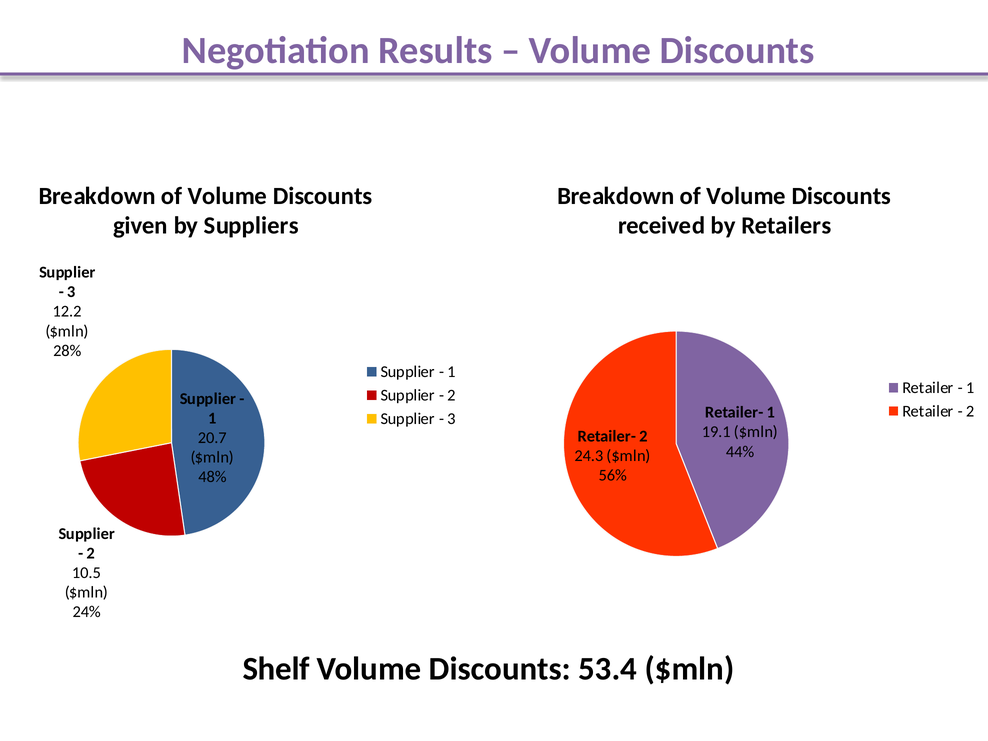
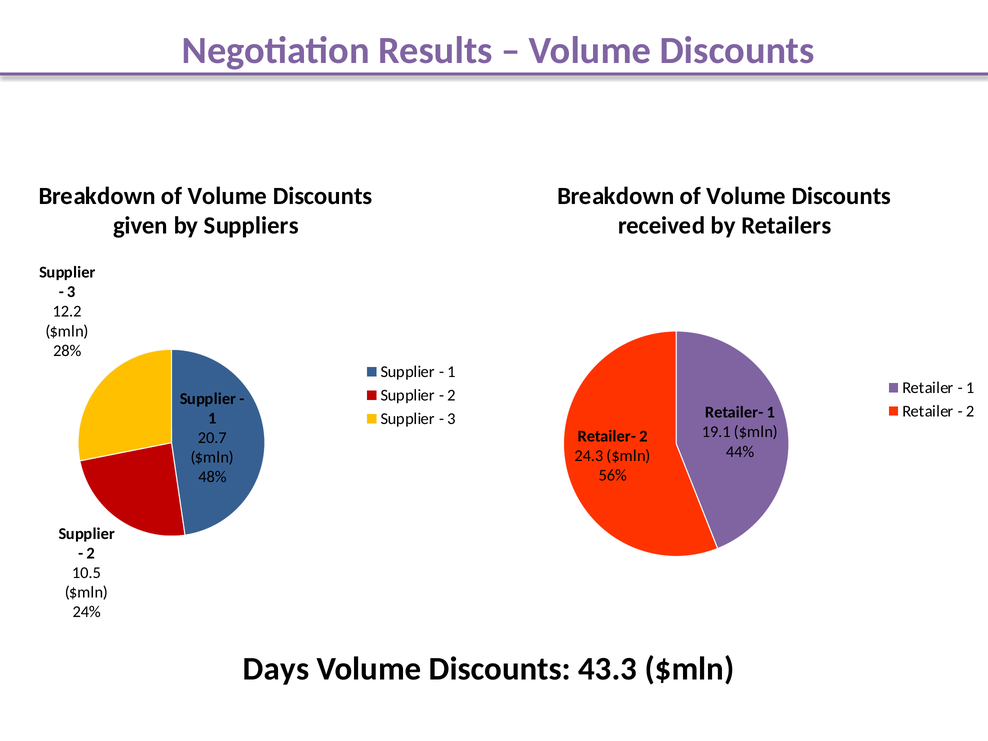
Shelf: Shelf -> Days
53.4: 53.4 -> 43.3
